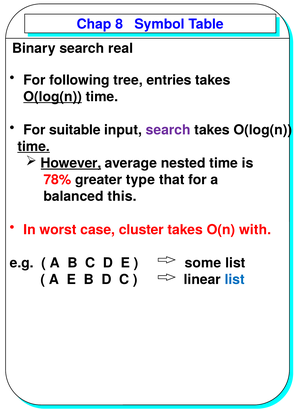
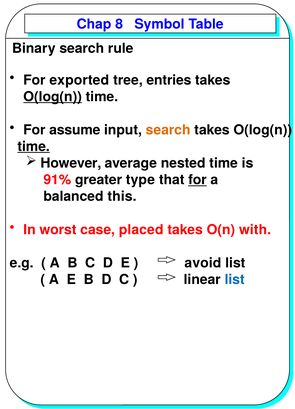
real: real -> rule
following: following -> exported
suitable: suitable -> assume
search at (168, 130) colour: purple -> orange
However underline: present -> none
78%: 78% -> 91%
for at (197, 180) underline: none -> present
cluster: cluster -> placed
some: some -> avoid
